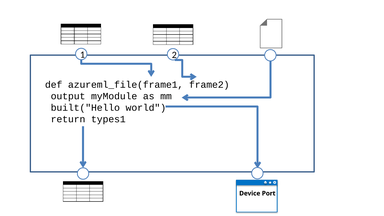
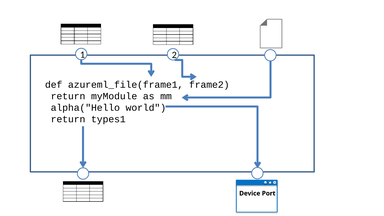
output at (68, 96): output -> return
built("Hello: built("Hello -> alpha("Hello
